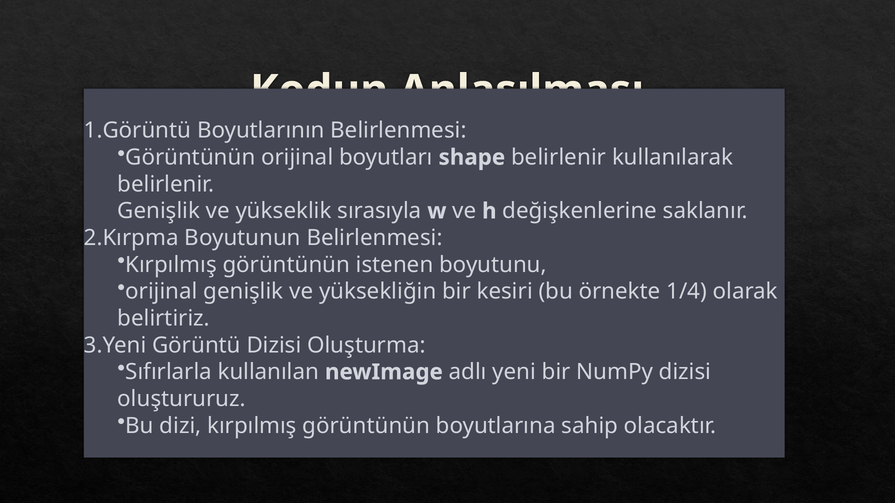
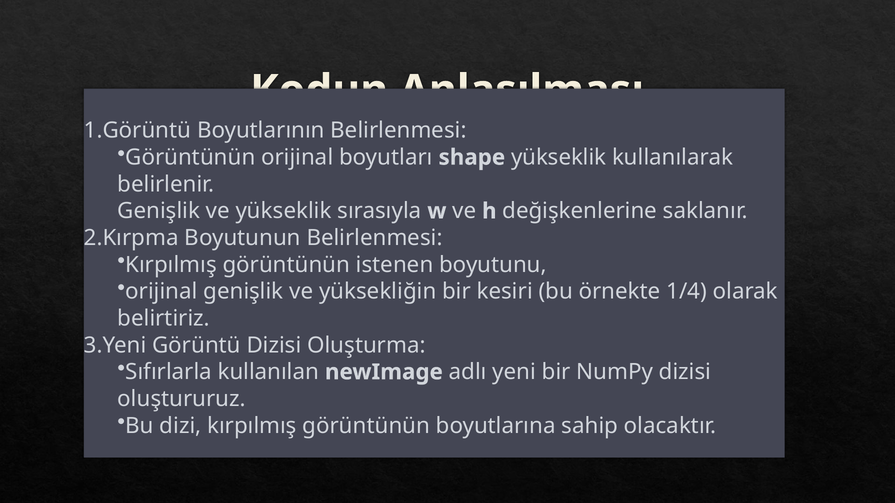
shape belirlenir: belirlenir -> yükseklik
